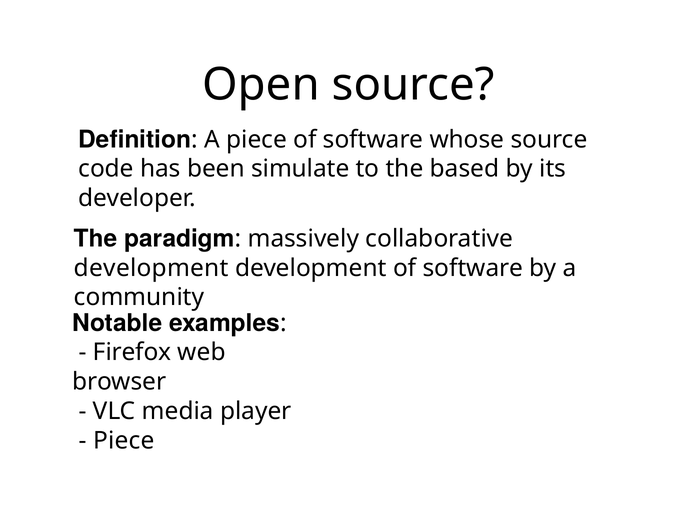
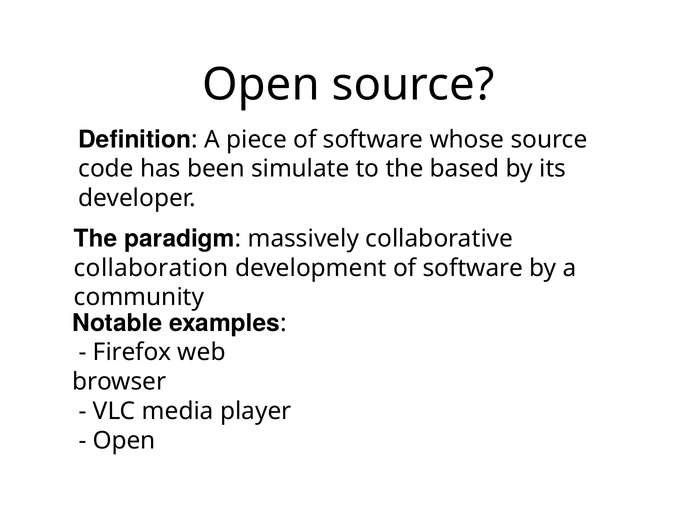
development at (151, 268): development -> collaboration
Piece at (124, 441): Piece -> Open
